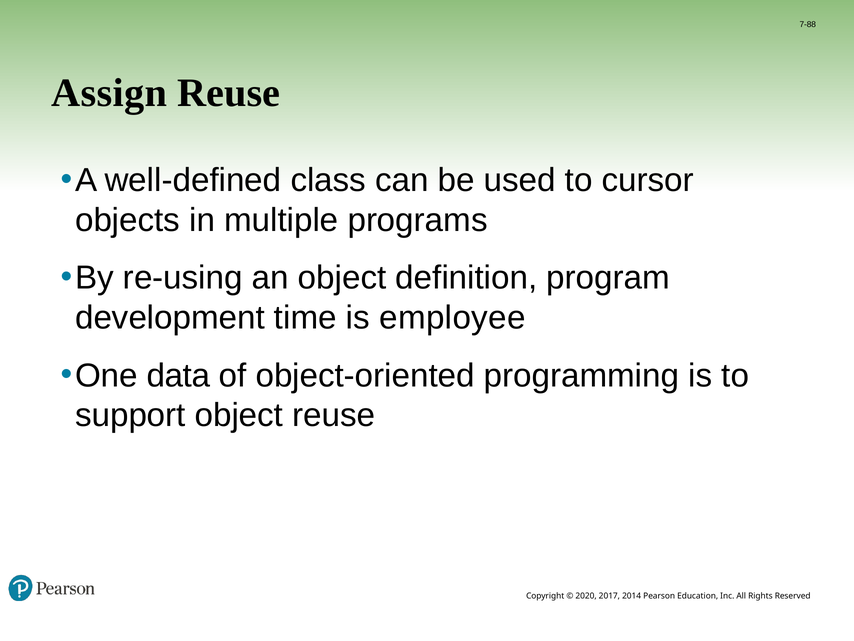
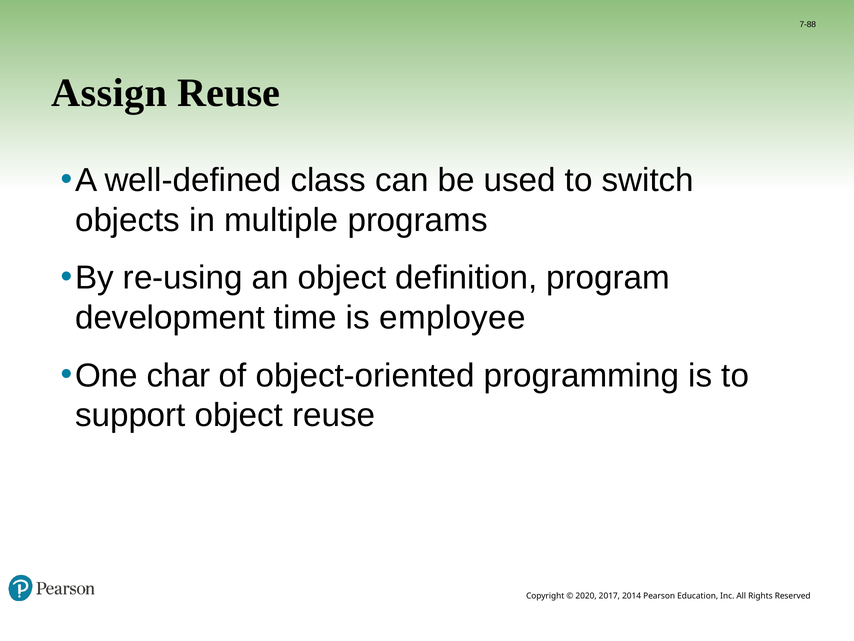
cursor: cursor -> switch
data: data -> char
